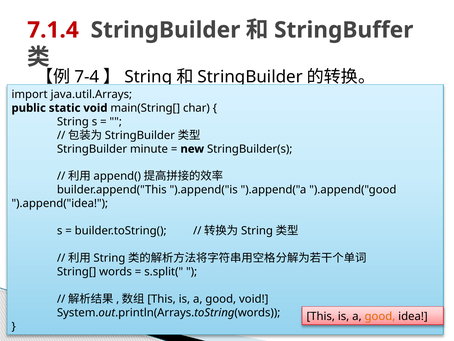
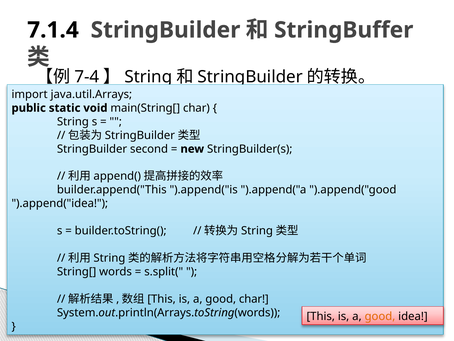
7.1.4 colour: red -> black
minute: minute -> second
good void: void -> char
